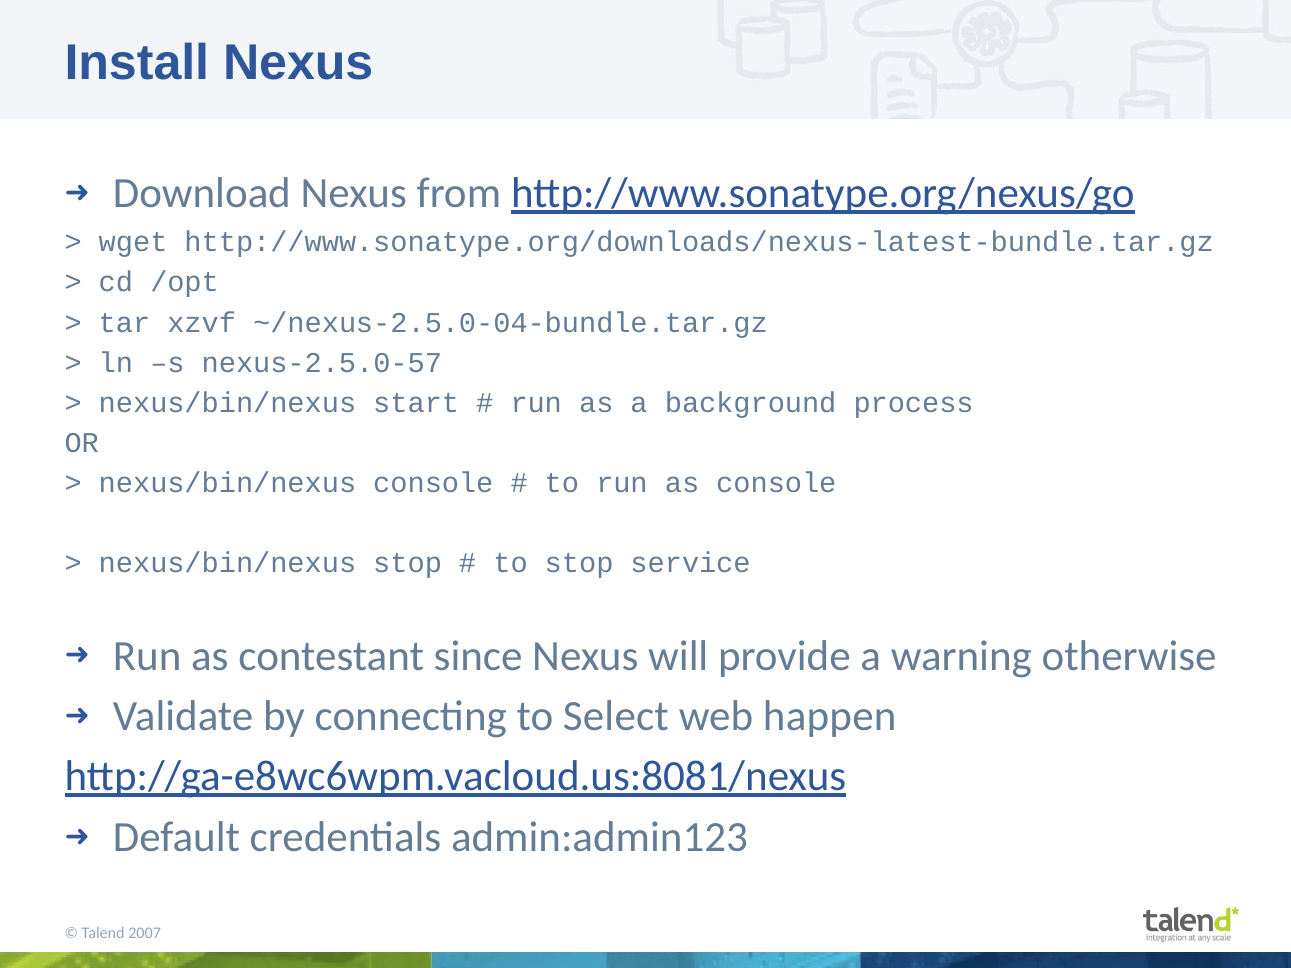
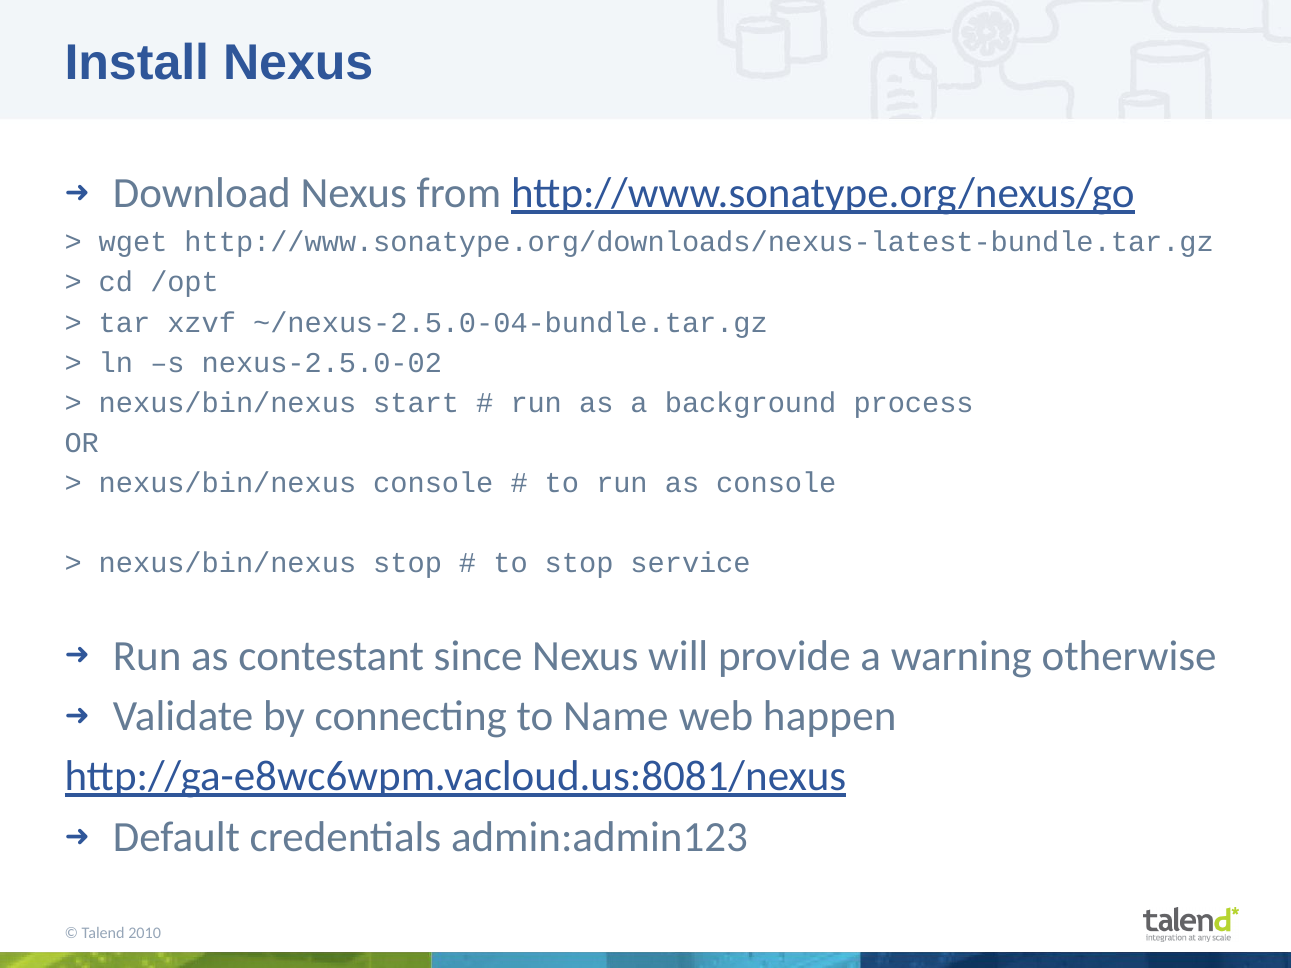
nexus-2.5.0-57: nexus-2.5.0-57 -> nexus-2.5.0-02
Select: Select -> Name
2007: 2007 -> 2010
